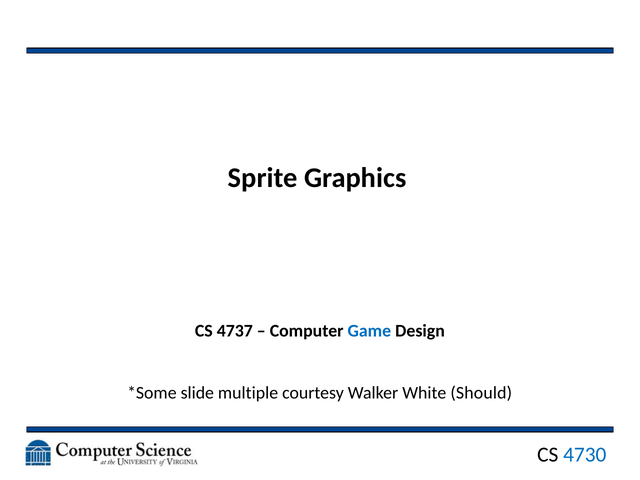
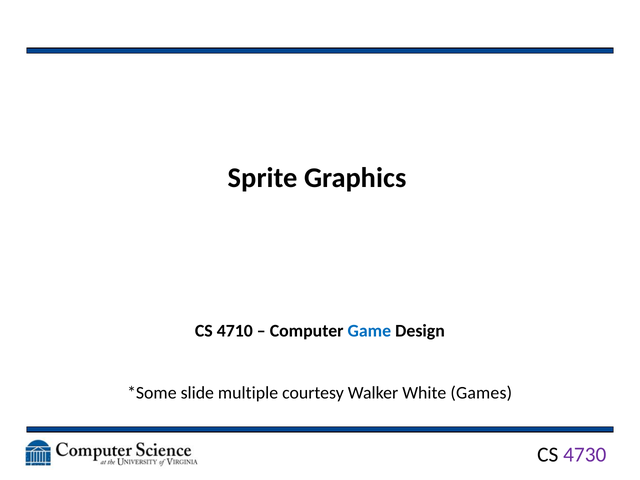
4737: 4737 -> 4710
Should: Should -> Games
4730 colour: blue -> purple
